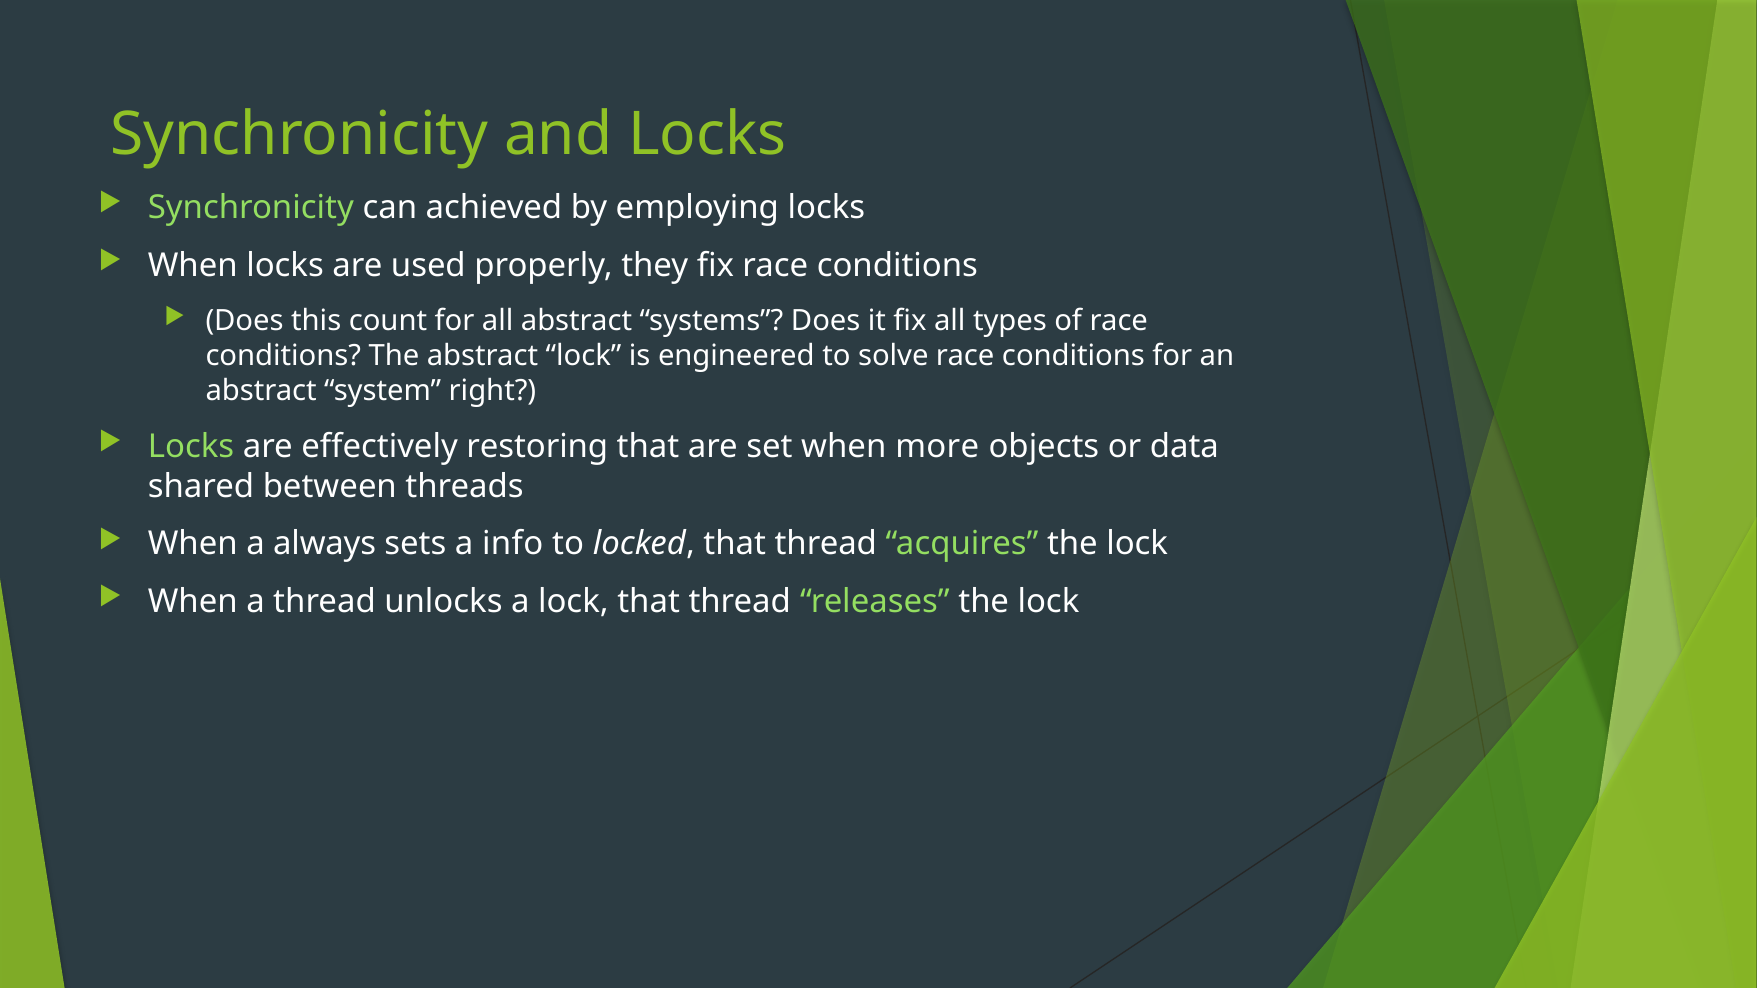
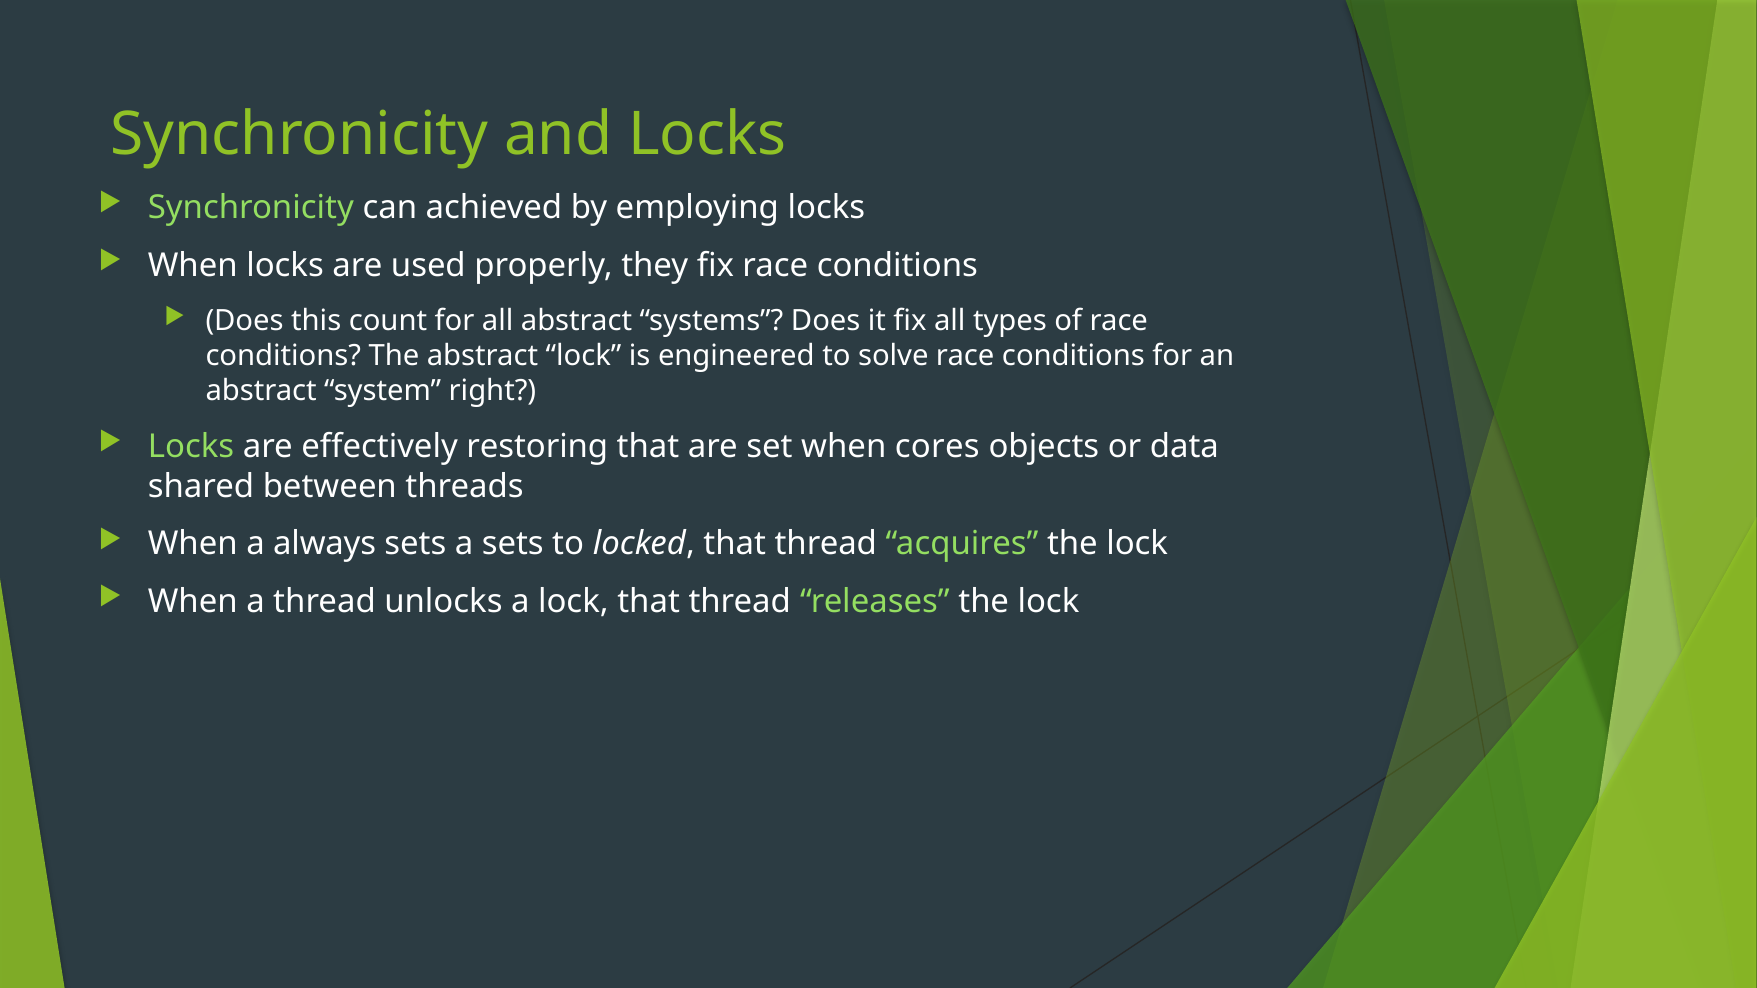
more: more -> cores
a info: info -> sets
